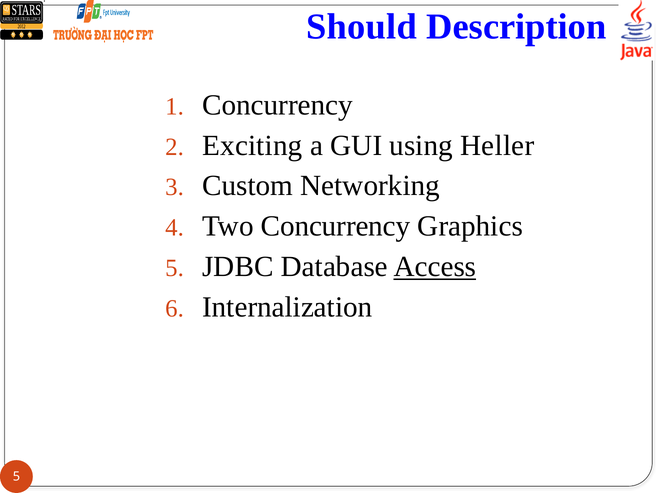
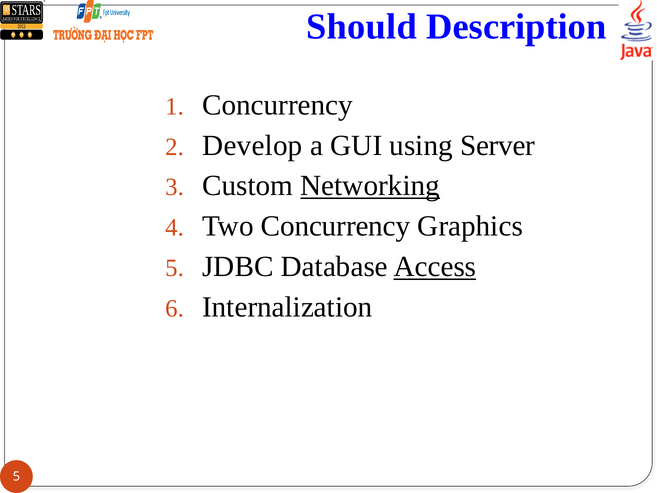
Exciting: Exciting -> Develop
Heller: Heller -> Server
Networking underline: none -> present
